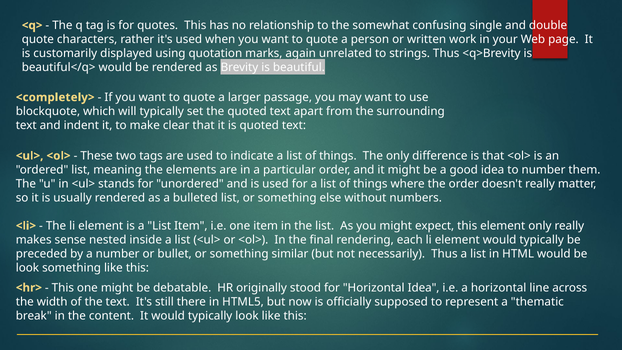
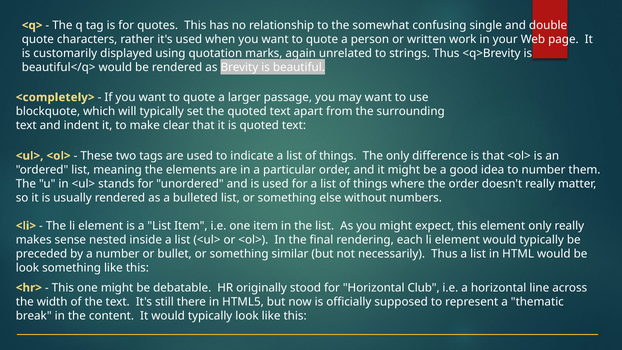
Horizontal Idea: Idea -> Club
